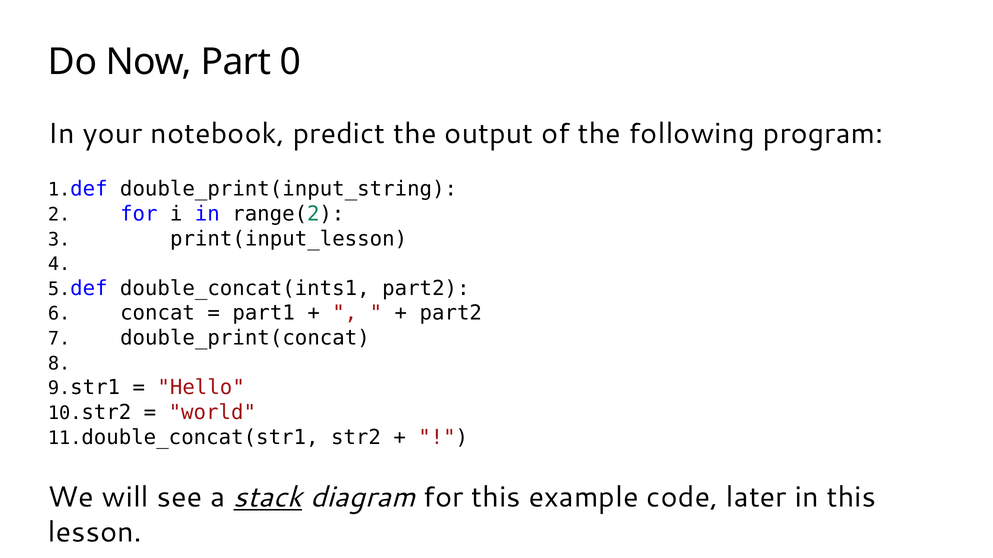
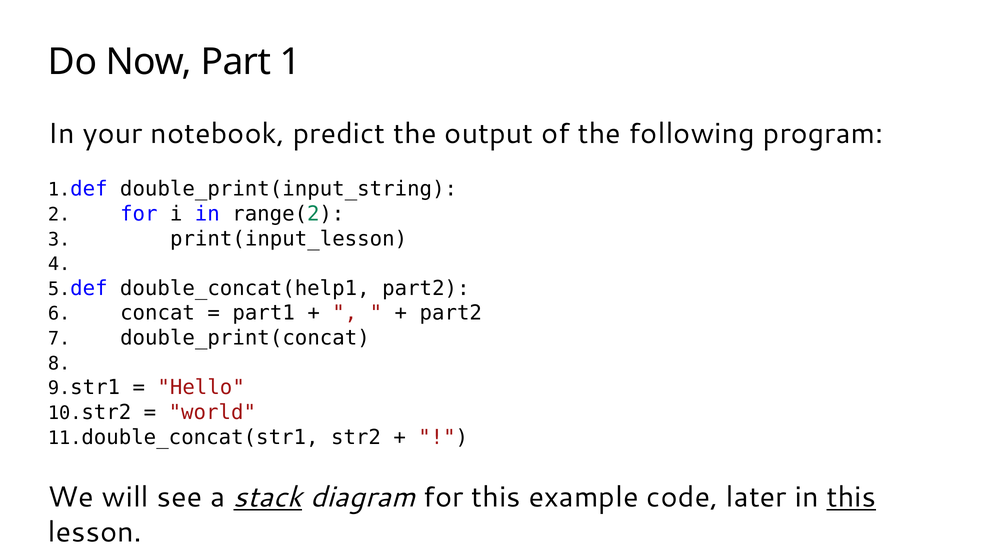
0: 0 -> 1
double_concat(ints1: double_concat(ints1 -> double_concat(help1
this at (851, 498) underline: none -> present
